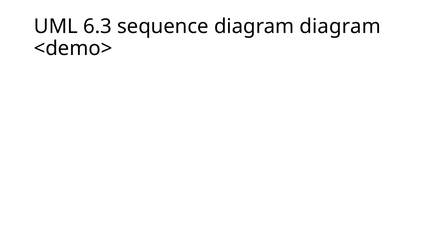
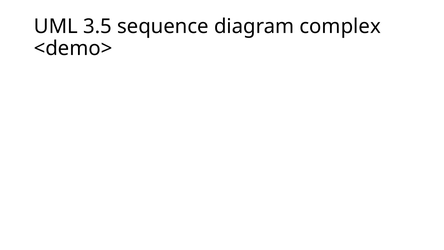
6.3: 6.3 -> 3.5
diagram diagram: diagram -> complex
